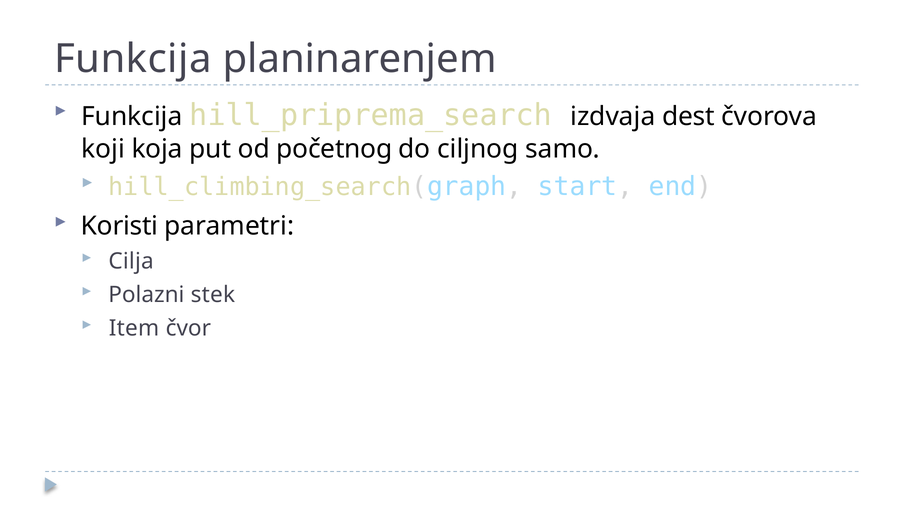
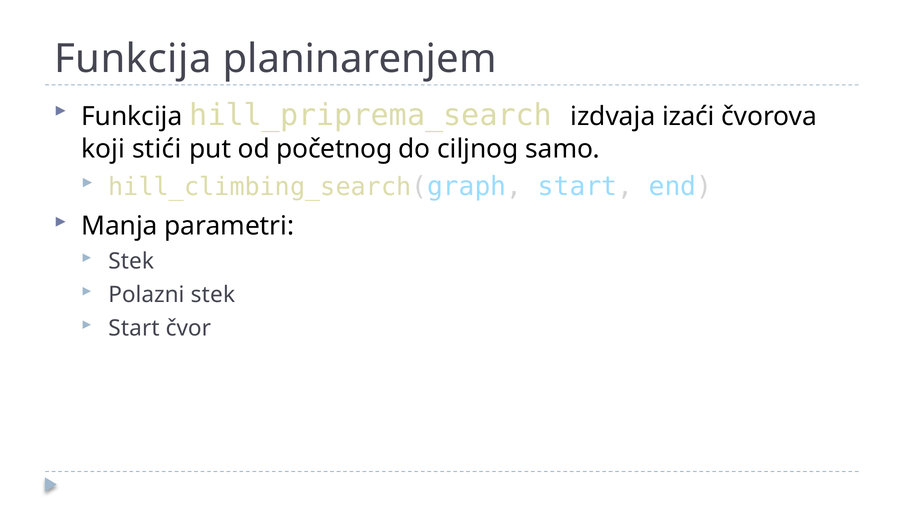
dest: dest -> izaći
koja: koja -> stići
Koristi: Koristi -> Manja
Cilja at (131, 261): Cilja -> Stek
Item at (134, 328): Item -> Start
